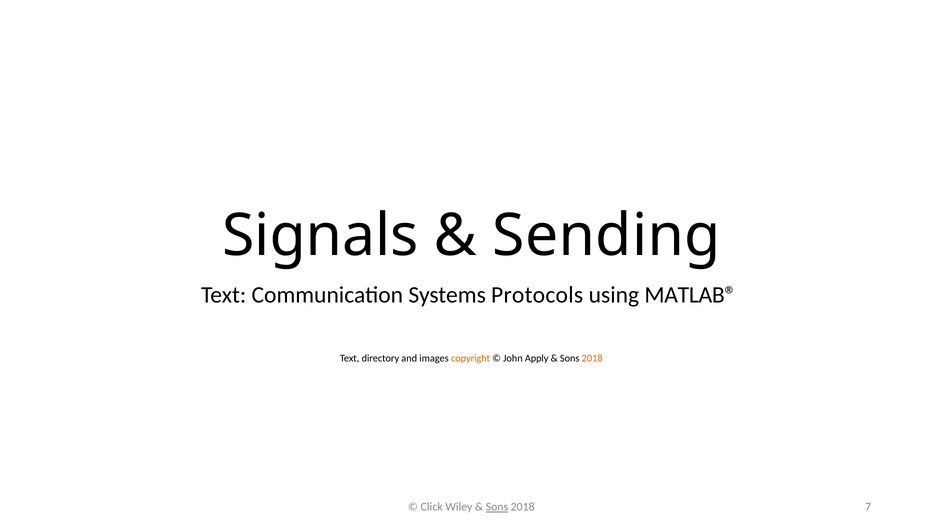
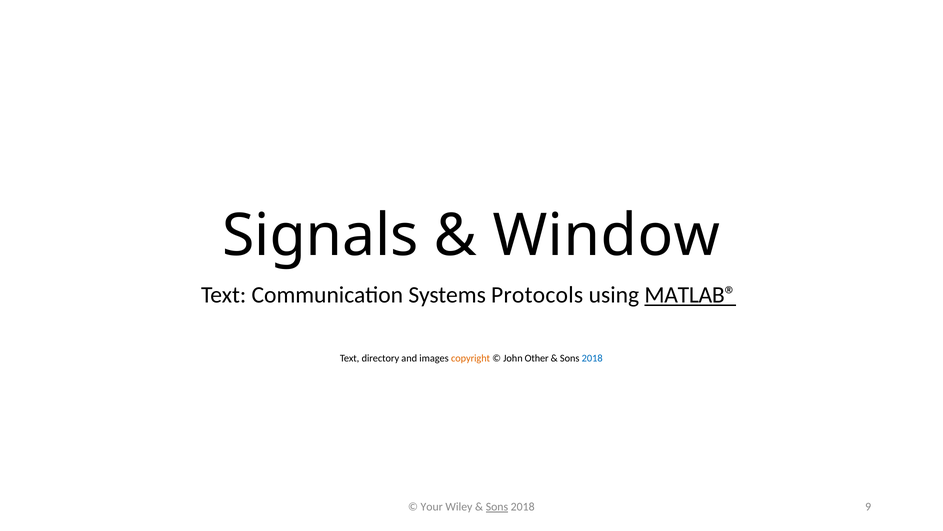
Sending: Sending -> Window
MATLAB® underline: none -> present
Apply: Apply -> Other
2018 at (592, 358) colour: orange -> blue
Click: Click -> Your
7: 7 -> 9
